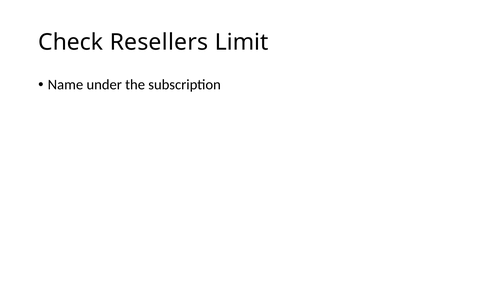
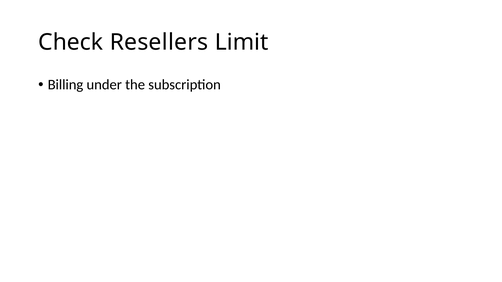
Name: Name -> Billing
